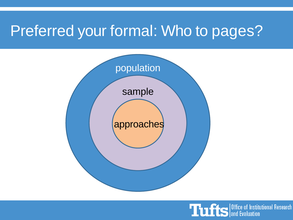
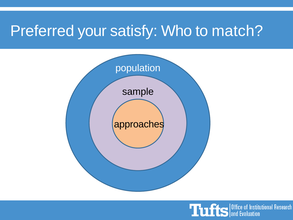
formal: formal -> satisfy
pages: pages -> match
